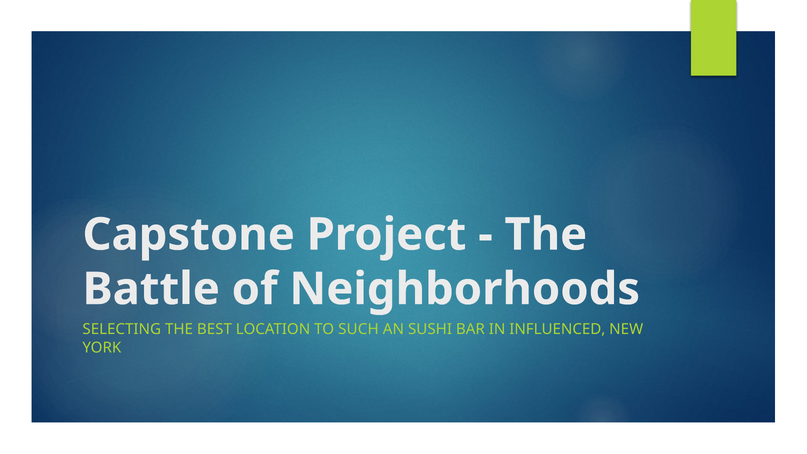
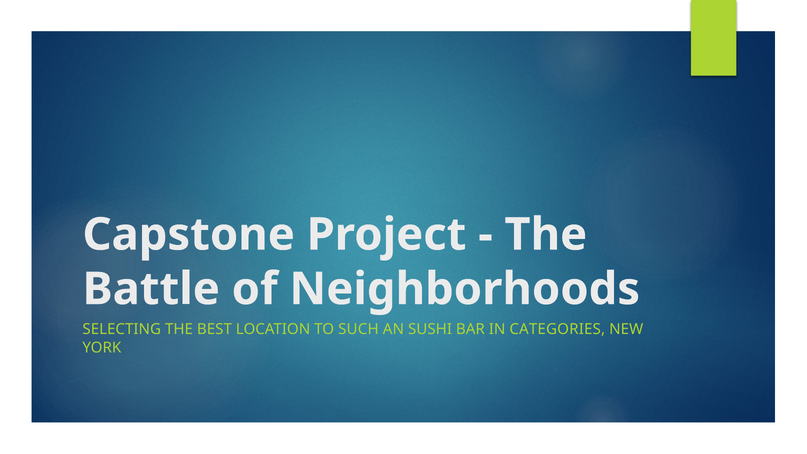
INFLUENCED: INFLUENCED -> CATEGORIES
